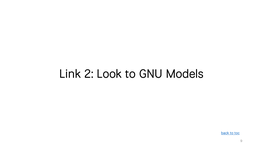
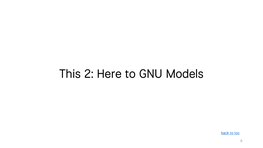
Link: Link -> This
Look: Look -> Here
